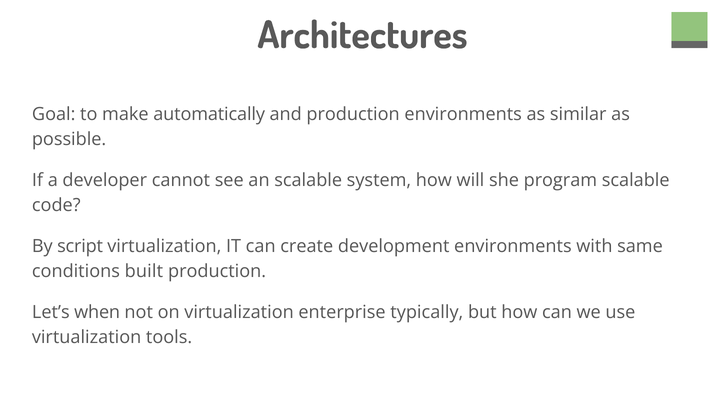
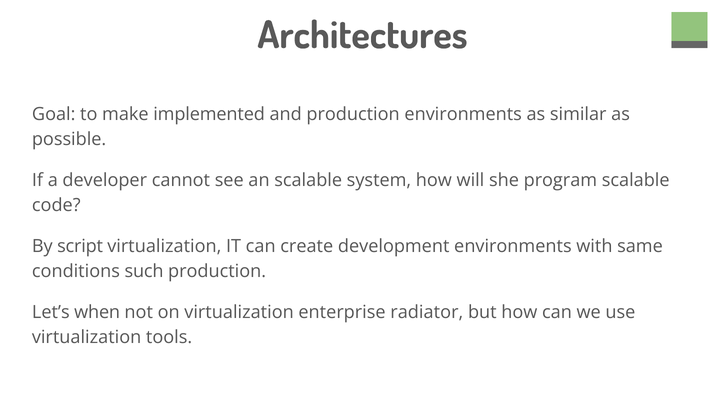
automatically: automatically -> implemented
built: built -> such
typically: typically -> radiator
